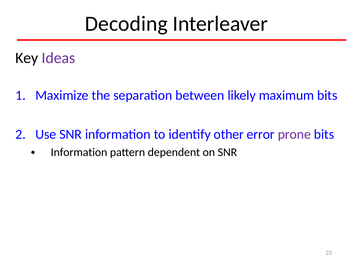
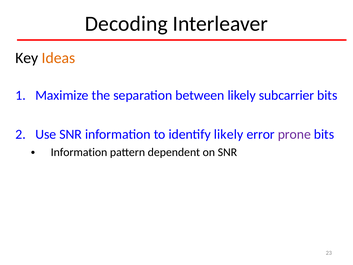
Ideas colour: purple -> orange
maximum: maximum -> subcarrier
identify other: other -> likely
